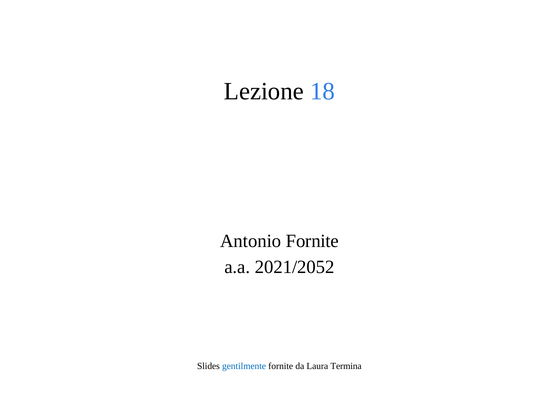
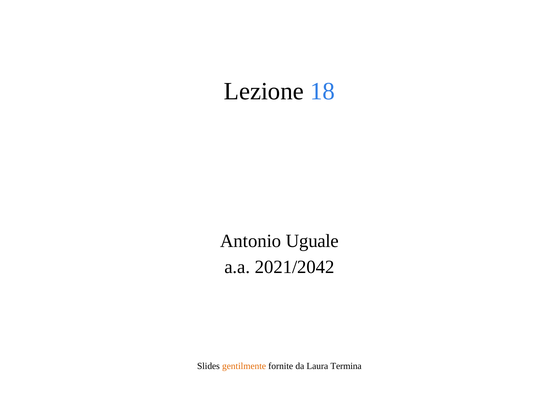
Antonio Fornite: Fornite -> Uguale
2021/2052: 2021/2052 -> 2021/2042
gentilmente colour: blue -> orange
